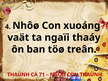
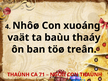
ngaïi: ngaïi -> baùu
